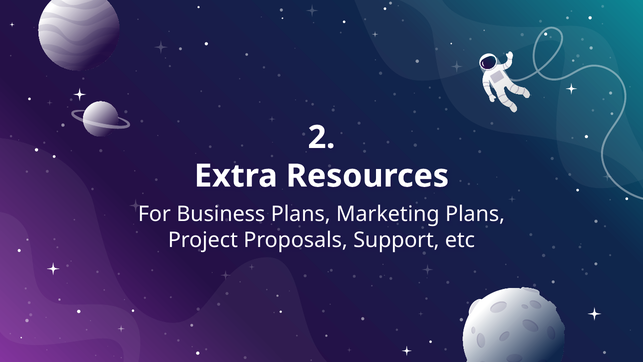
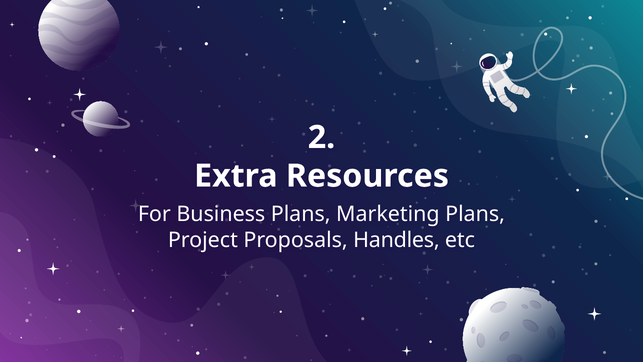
Support: Support -> Handles
